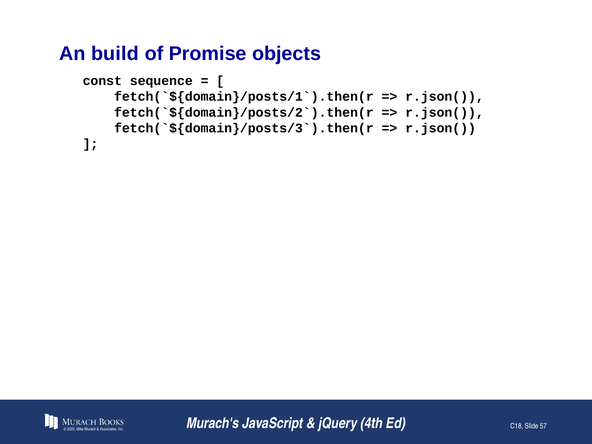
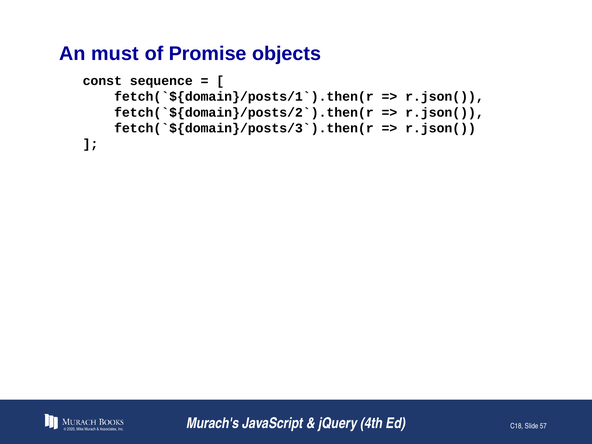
build: build -> must
